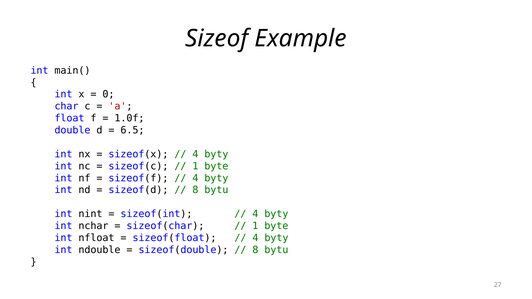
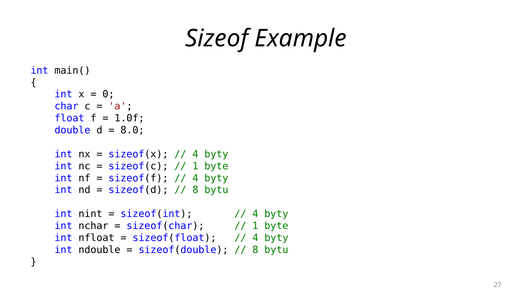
6.5: 6.5 -> 8.0
